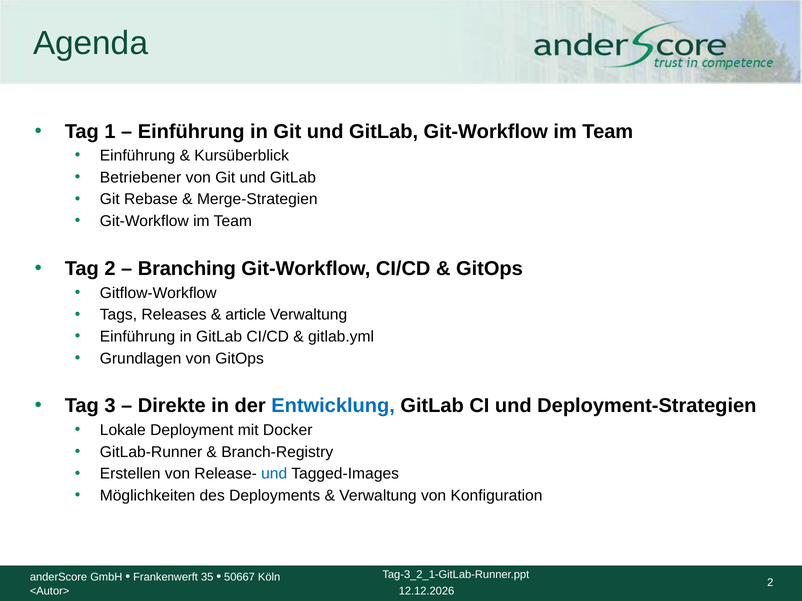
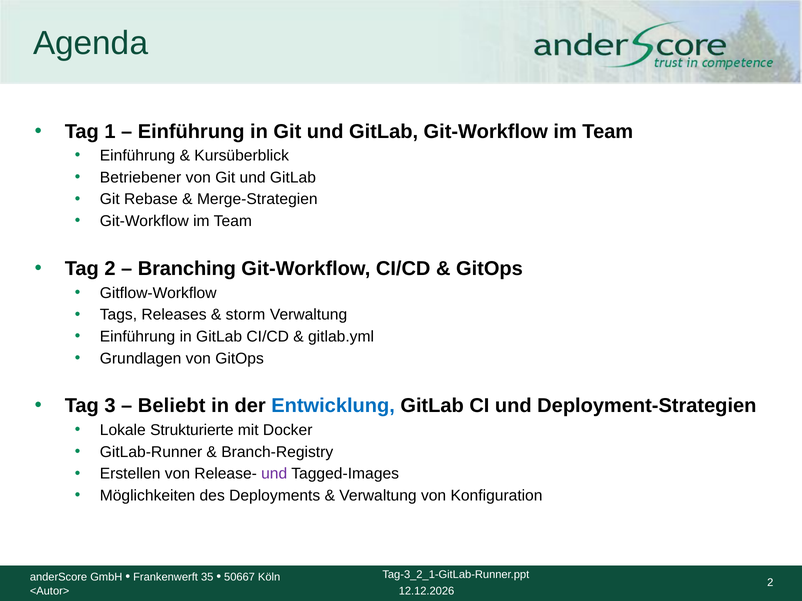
article: article -> storm
Direkte: Direkte -> Beliebt
Deployment: Deployment -> Strukturierte
und at (274, 474) colour: blue -> purple
